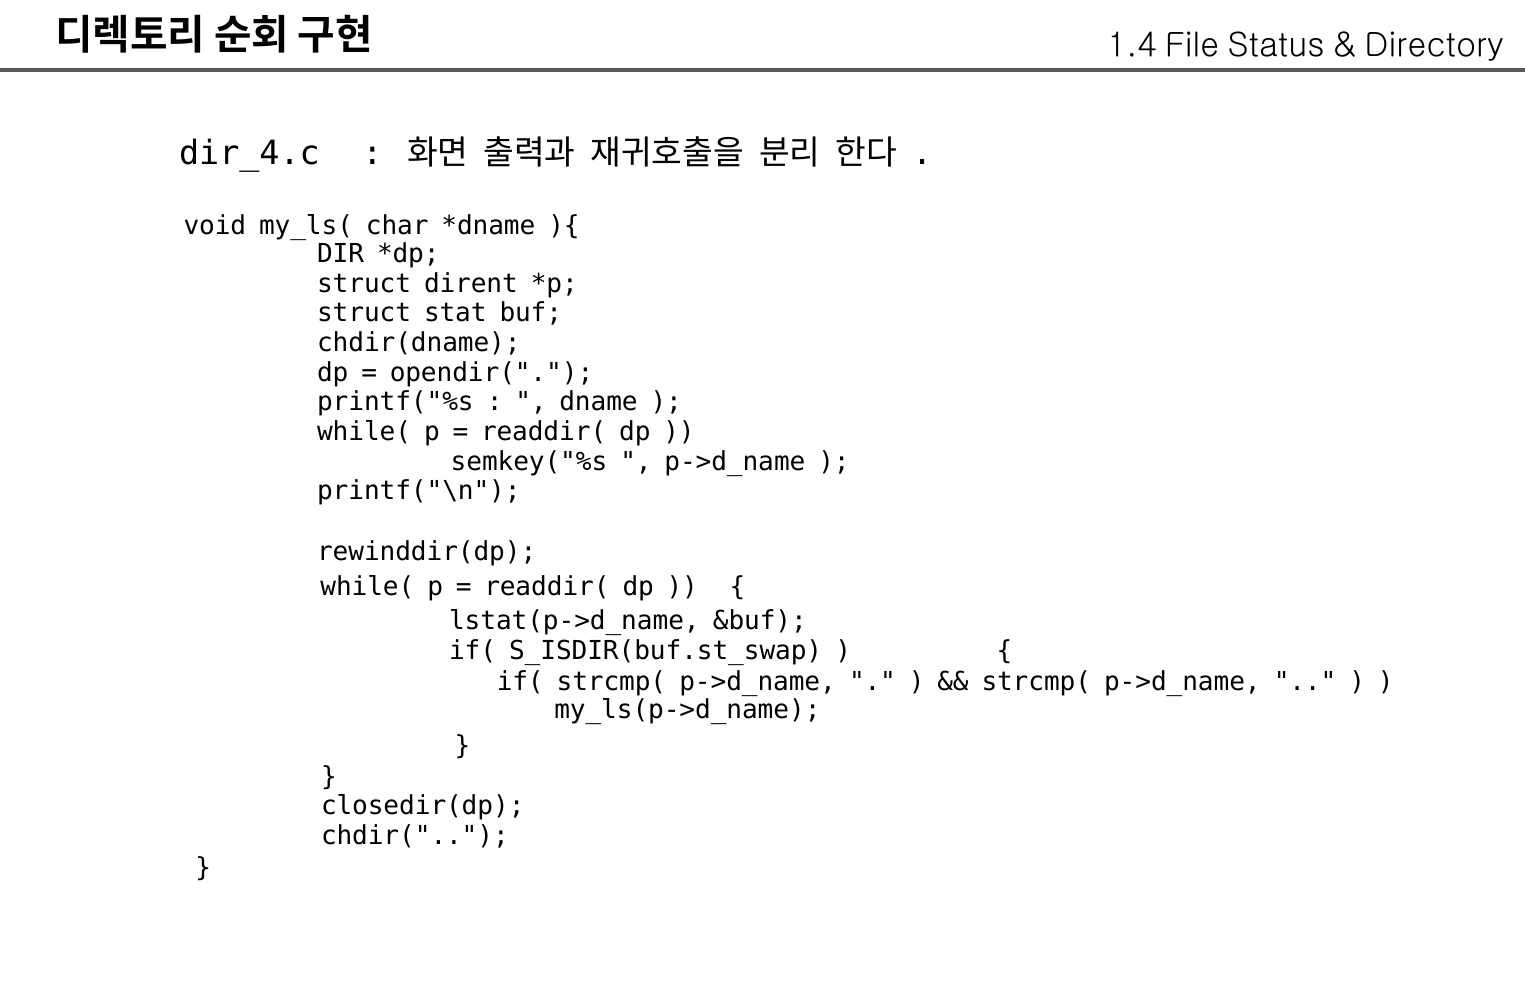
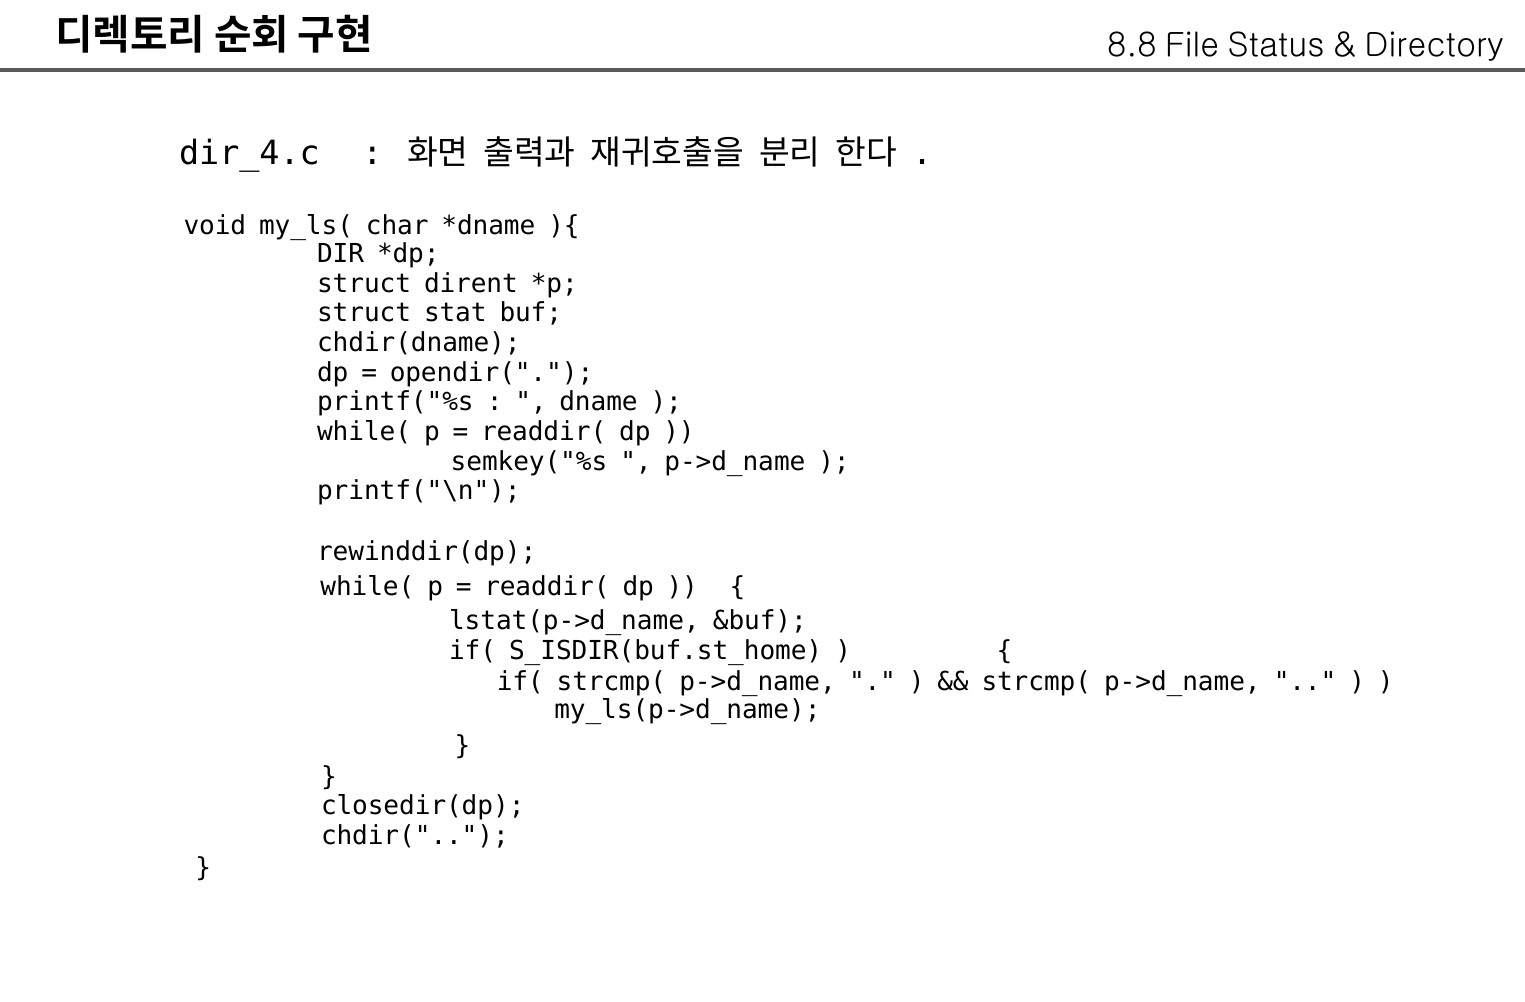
1.4: 1.4 -> 8.8
S_ISDIR(buf.st_swap: S_ISDIR(buf.st_swap -> S_ISDIR(buf.st_home
